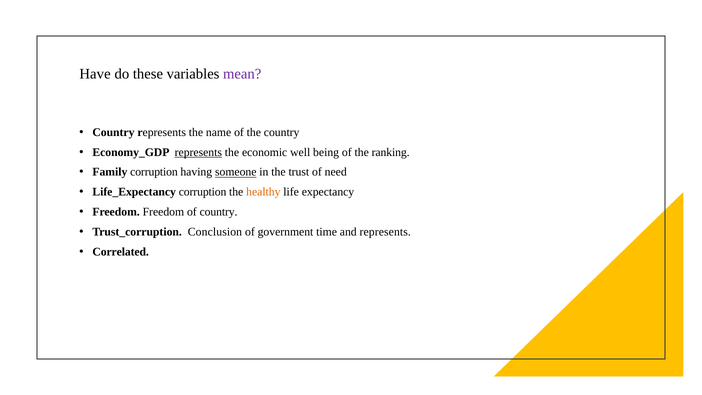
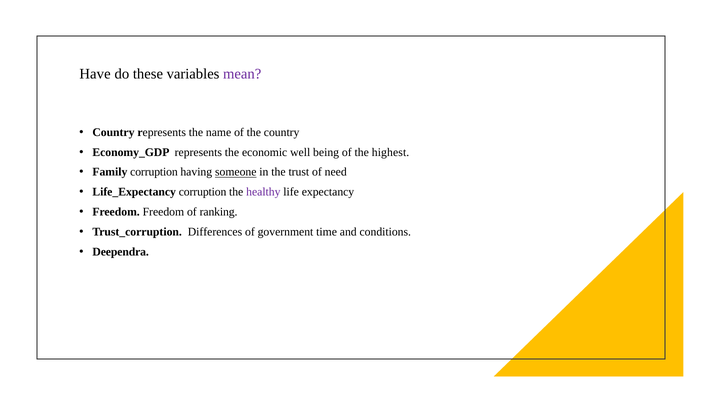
represents at (198, 152) underline: present -> none
ranking: ranking -> highest
healthy colour: orange -> purple
of country: country -> ranking
Conclusion: Conclusion -> Differences
and represents: represents -> conditions
Correlated: Correlated -> Deependra
